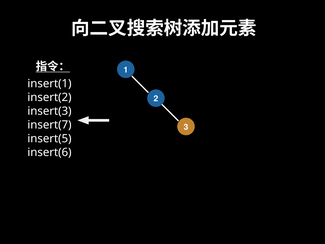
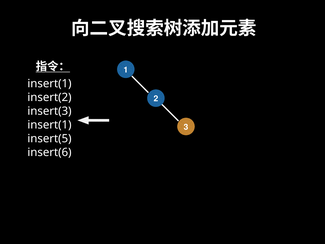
insert(7 at (49, 125): insert(7 -> insert(1
